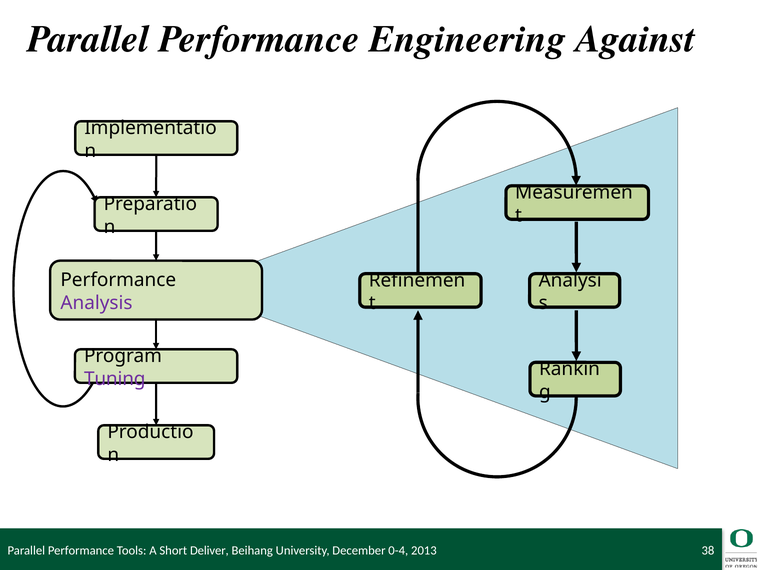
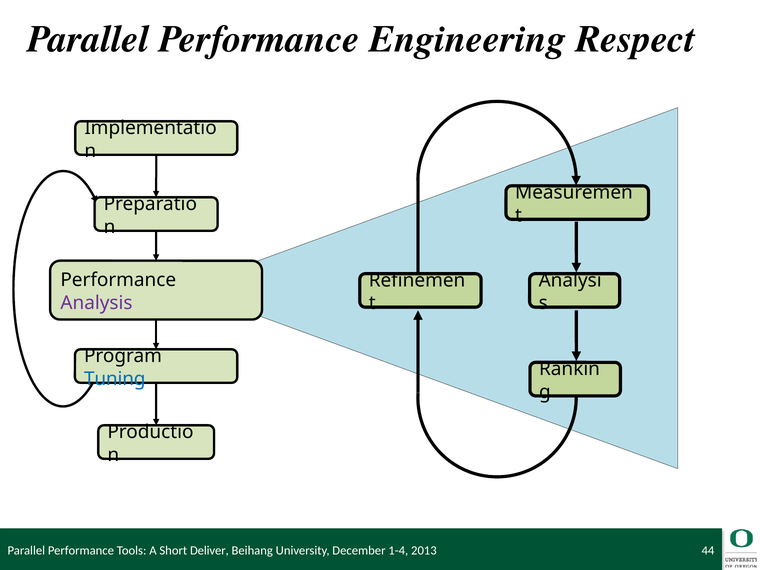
Against: Against -> Respect
Tuning colour: purple -> blue
0-4: 0-4 -> 1-4
38: 38 -> 44
